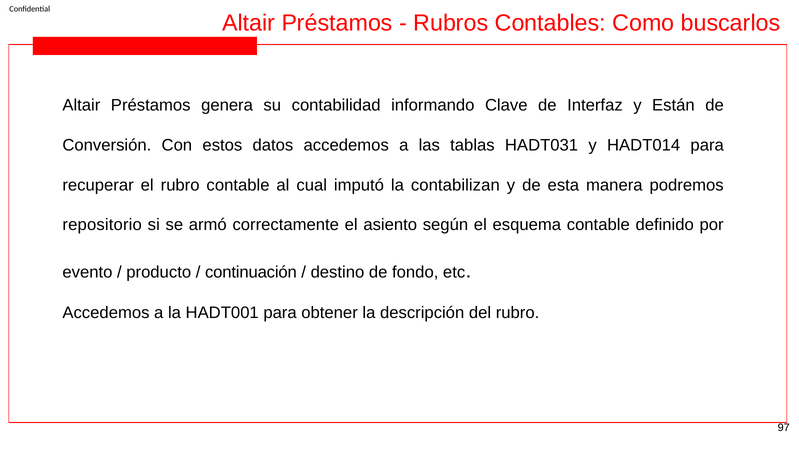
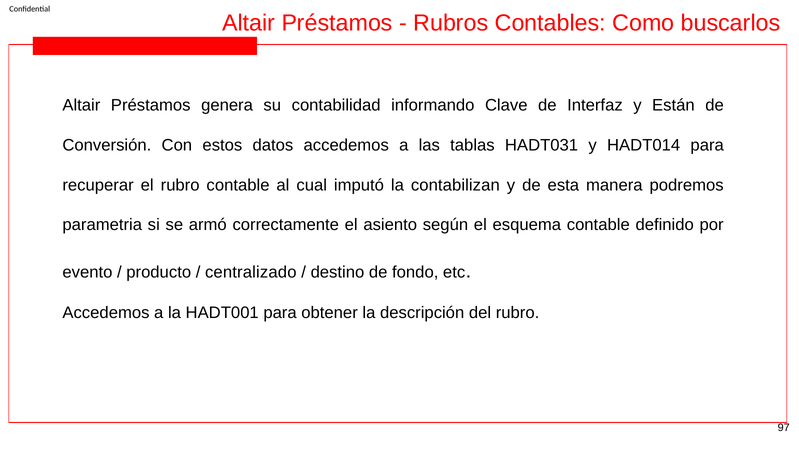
repositorio: repositorio -> parametria
continuación: continuación -> centralizado
